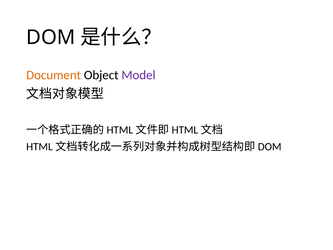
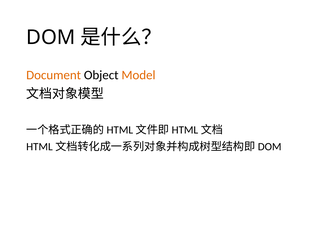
Model colour: purple -> orange
